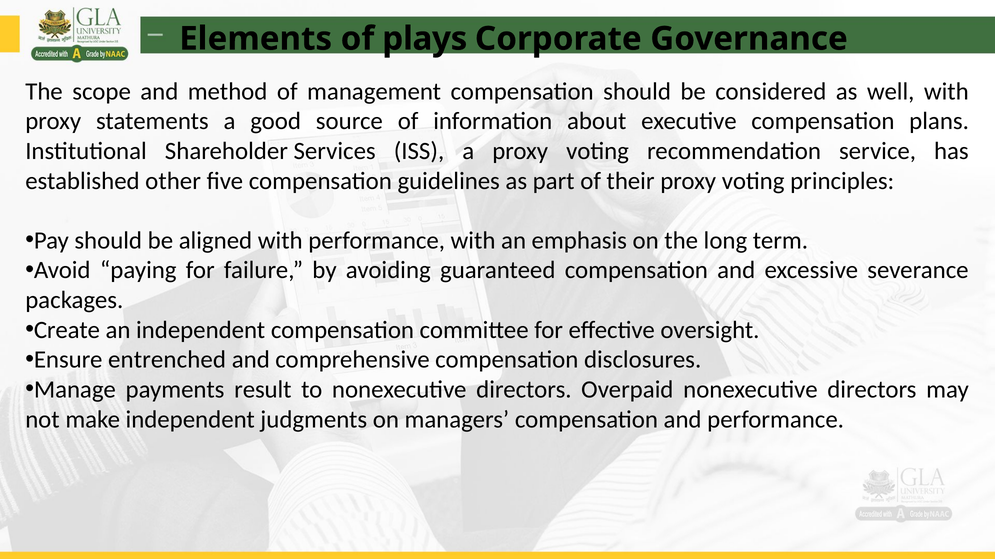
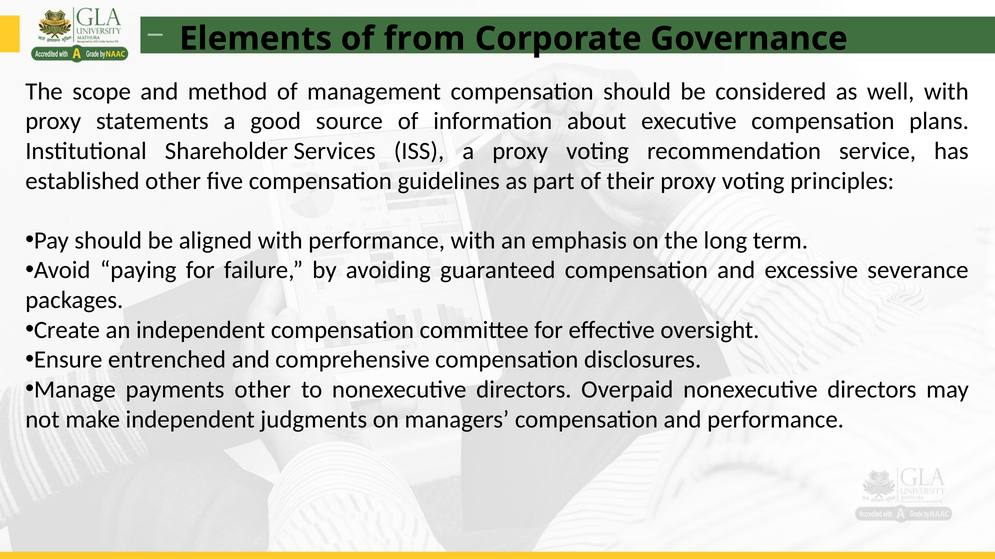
plays: plays -> from
payments result: result -> other
